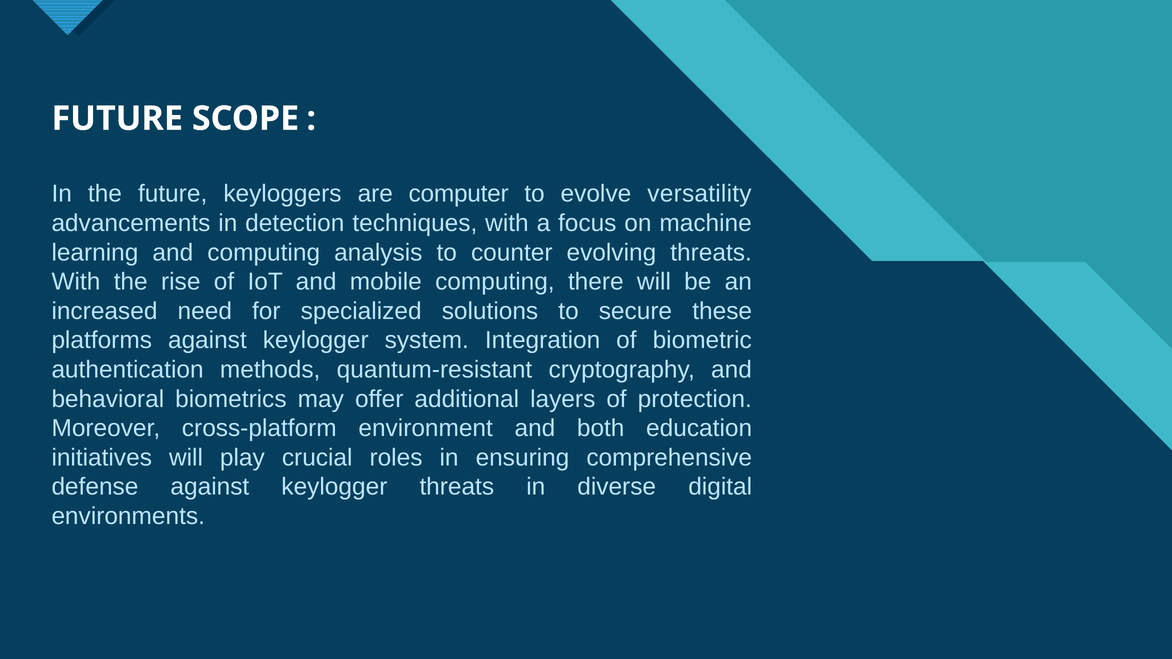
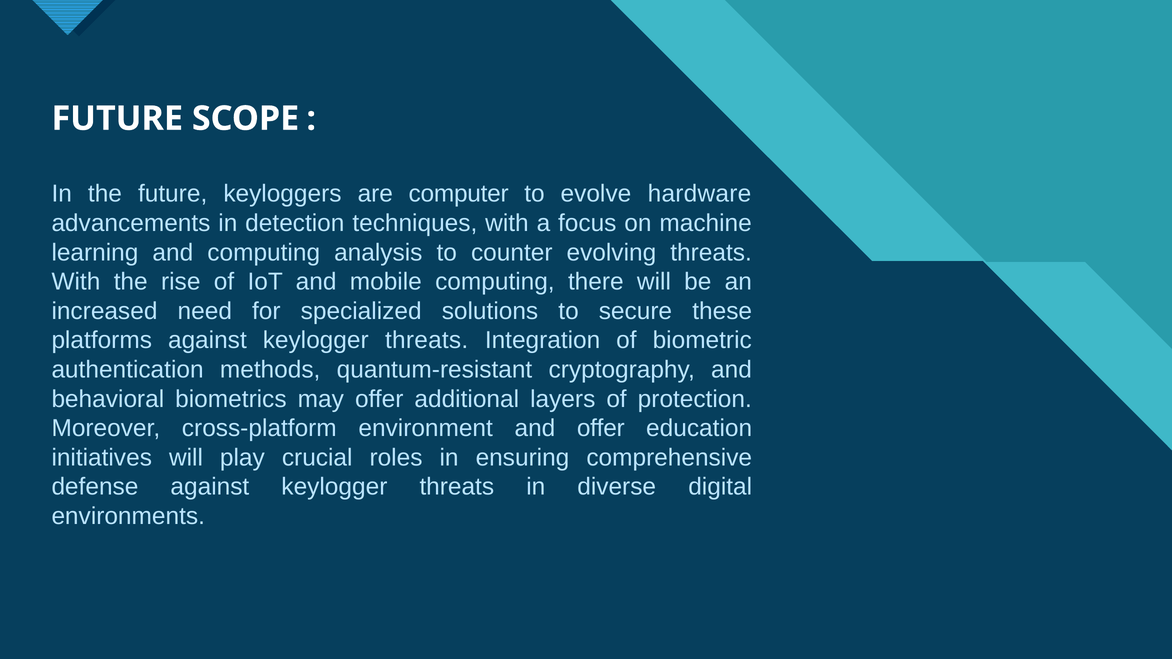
versatility: versatility -> hardware
platforms against keylogger system: system -> threats
and both: both -> offer
